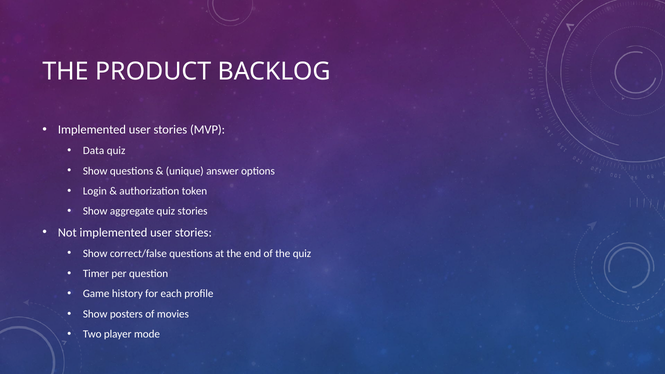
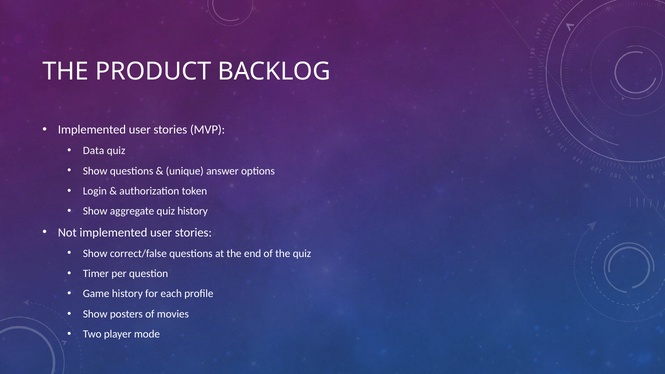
quiz stories: stories -> history
